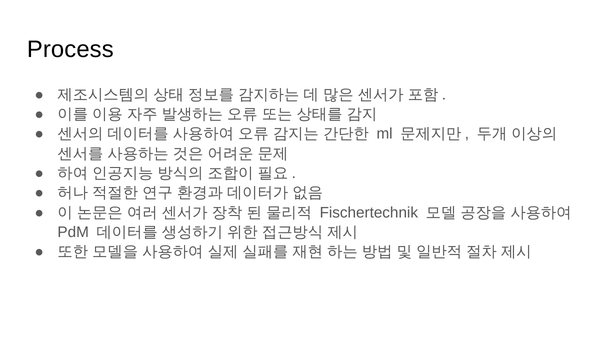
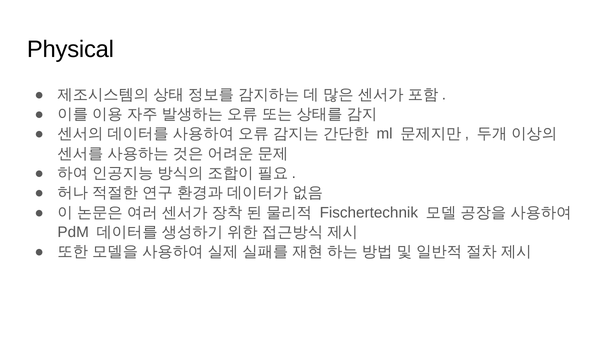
Process: Process -> Physical
